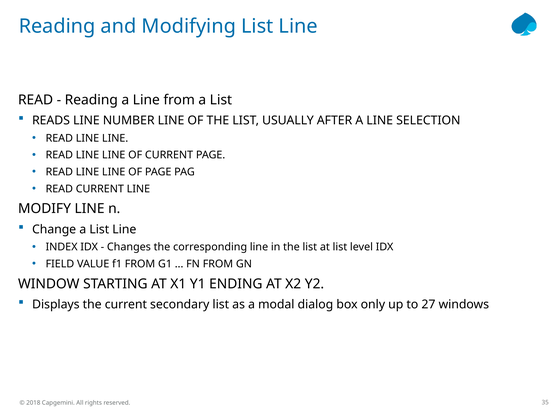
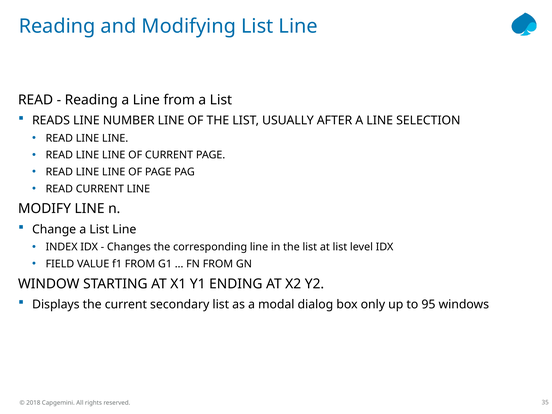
27: 27 -> 95
